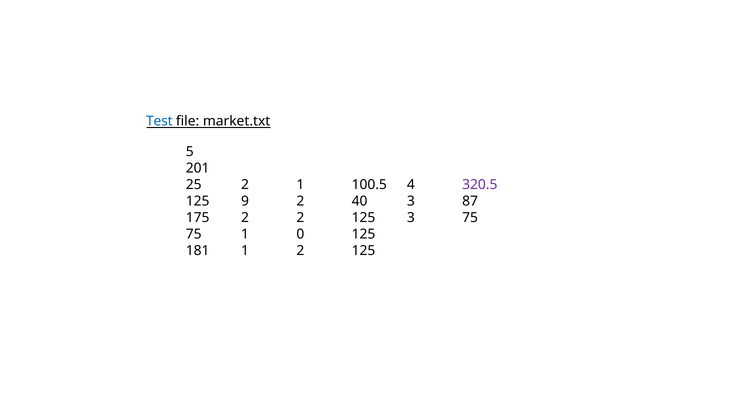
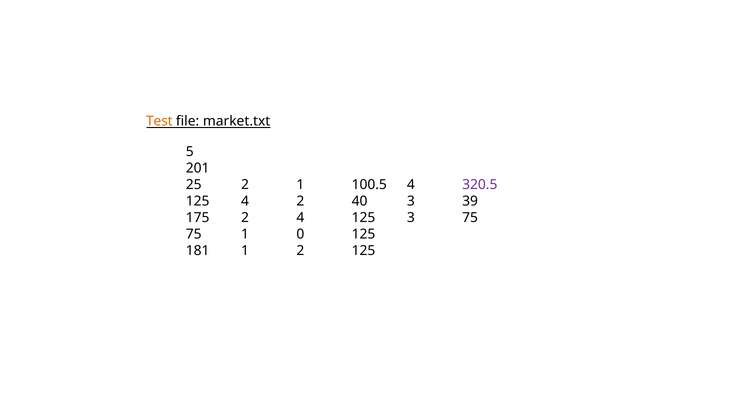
Test colour: blue -> orange
125 9: 9 -> 4
87: 87 -> 39
2 2: 2 -> 4
